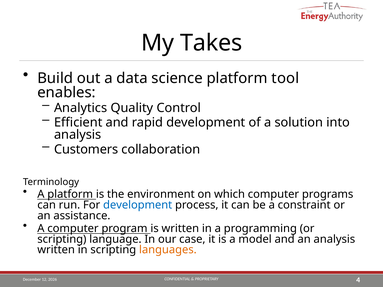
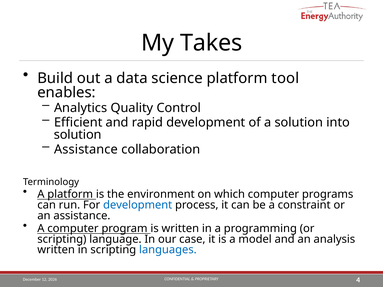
analysis at (78, 135): analysis -> solution
Customers at (86, 150): Customers -> Assistance
languages colour: orange -> blue
